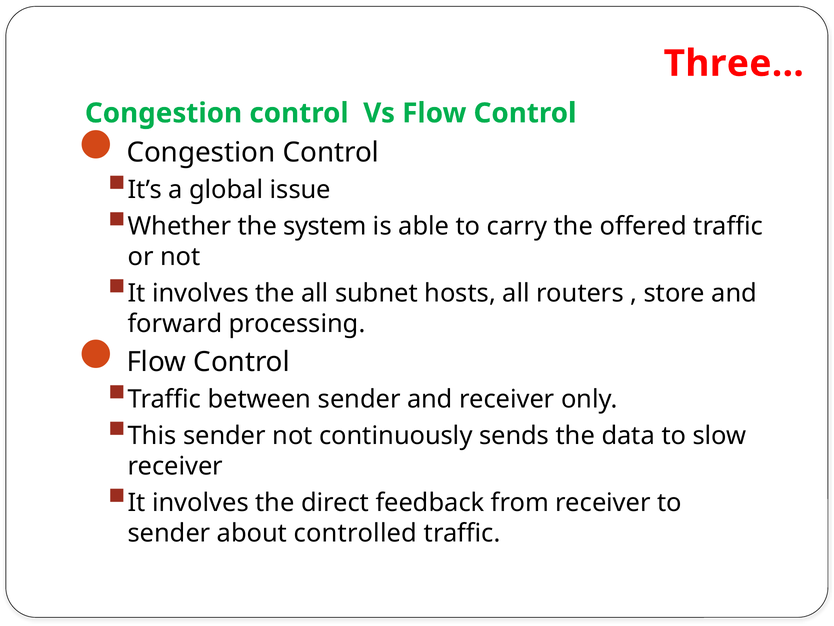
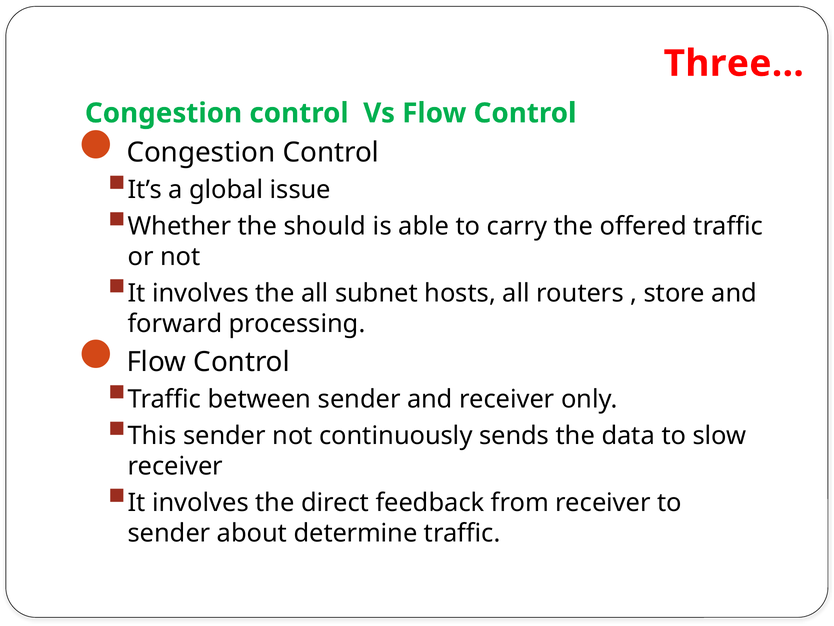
system: system -> should
controlled: controlled -> determine
